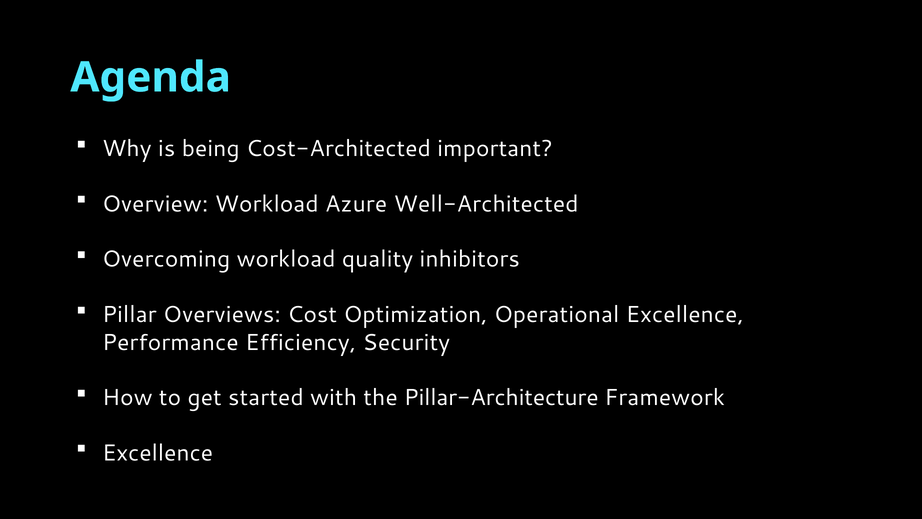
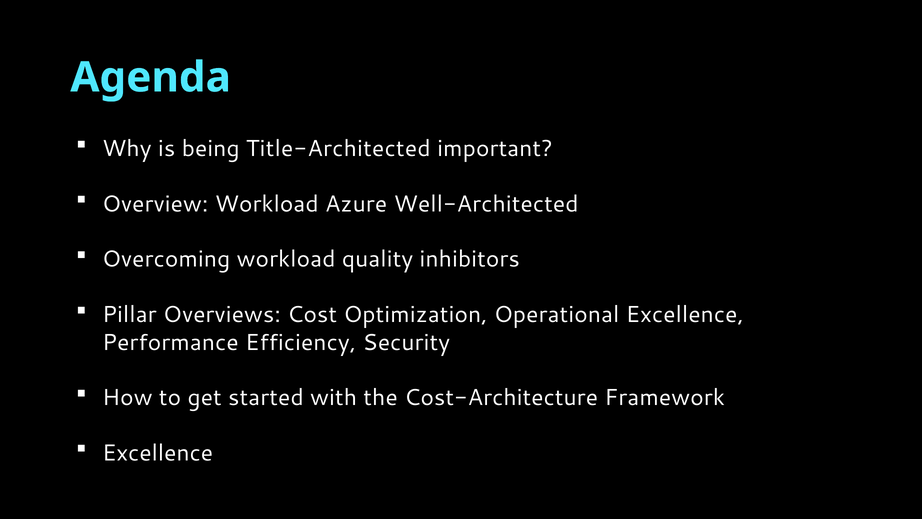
Cost-Architected: Cost-Architected -> Title-Architected
Pillar-Architecture: Pillar-Architecture -> Cost-Architecture
